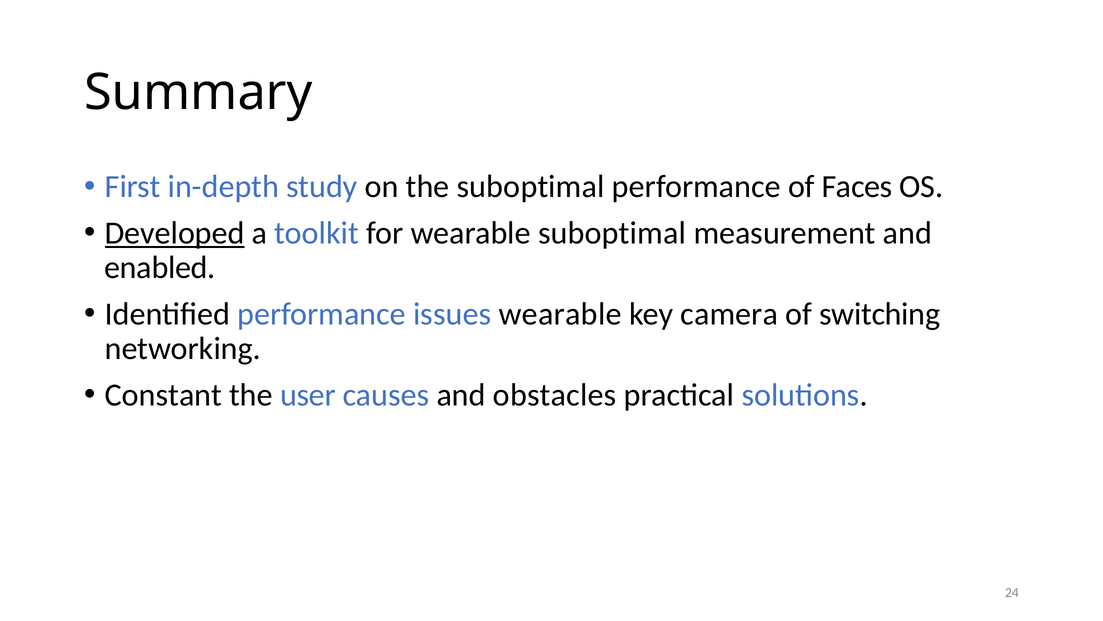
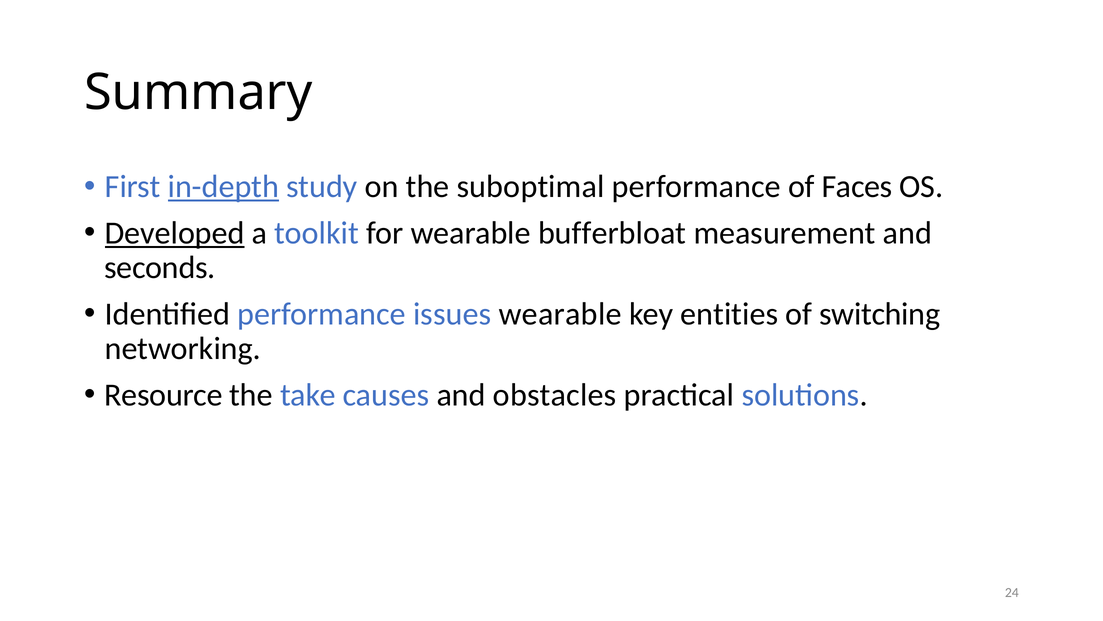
in-depth underline: none -> present
wearable suboptimal: suboptimal -> bufferbloat
enabled: enabled -> seconds
camera: camera -> entities
Constant: Constant -> Resource
user: user -> take
